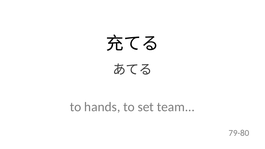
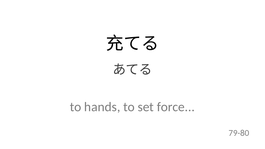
team: team -> force
